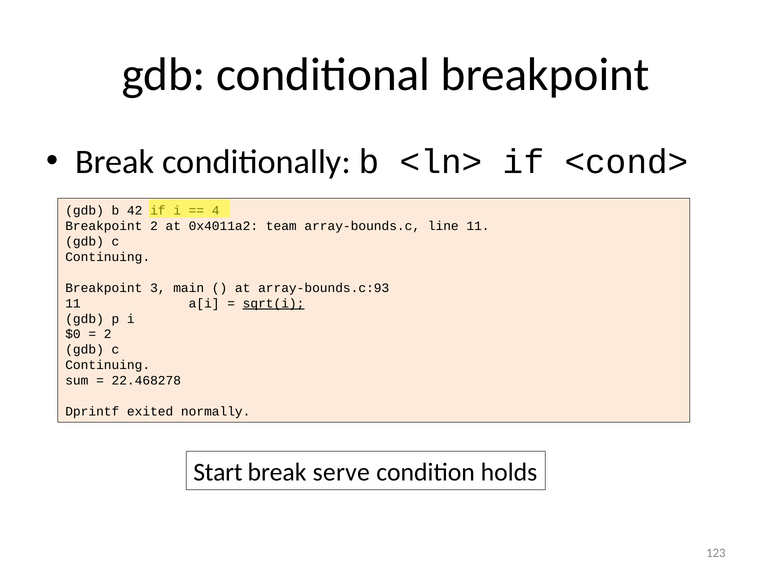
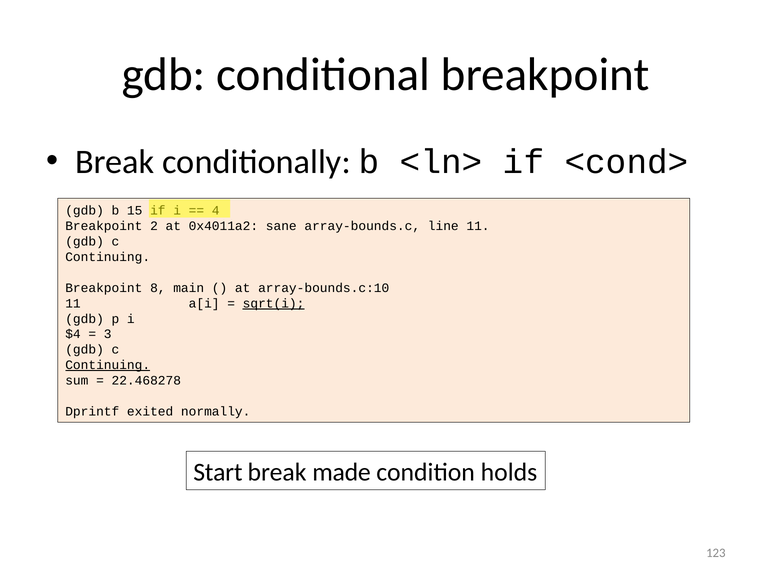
42: 42 -> 15
team: team -> sane
3: 3 -> 8
array-bounds.c:93: array-bounds.c:93 -> array-bounds.c:10
$0: $0 -> $4
2 at (108, 334): 2 -> 3
Continuing at (108, 365) underline: none -> present
serve: serve -> made
